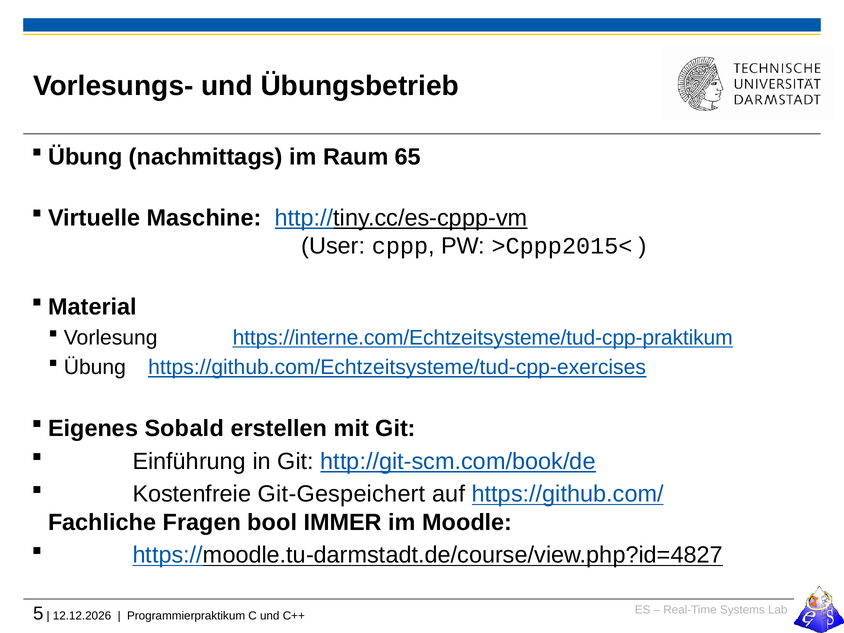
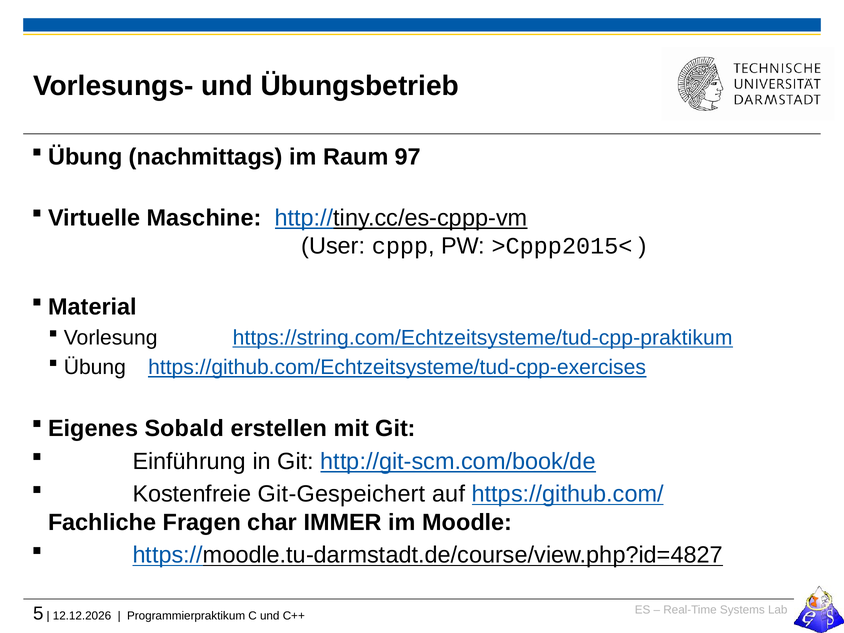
65: 65 -> 97
https://interne.com/Echtzeitsysteme/tud-cpp-praktikum: https://interne.com/Echtzeitsysteme/tud-cpp-praktikum -> https://string.com/Echtzeitsysteme/tud-cpp-praktikum
bool: bool -> char
